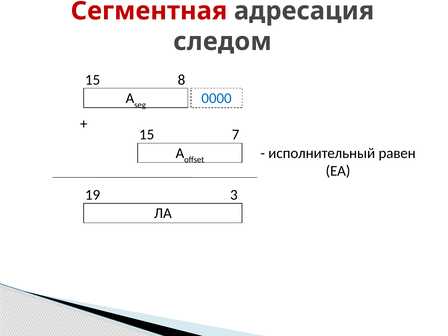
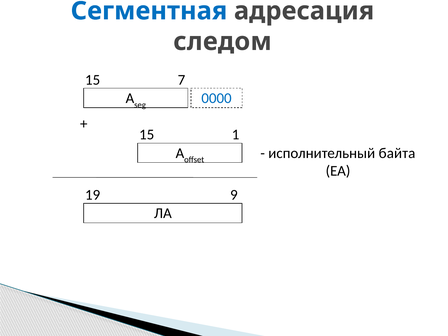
Сегментная colour: red -> blue
8: 8 -> 7
7: 7 -> 1
равен: равен -> байта
3: 3 -> 9
